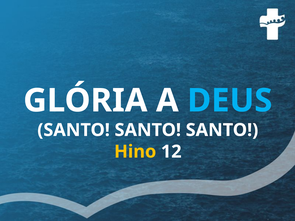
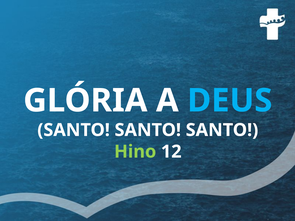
Hino colour: yellow -> light green
